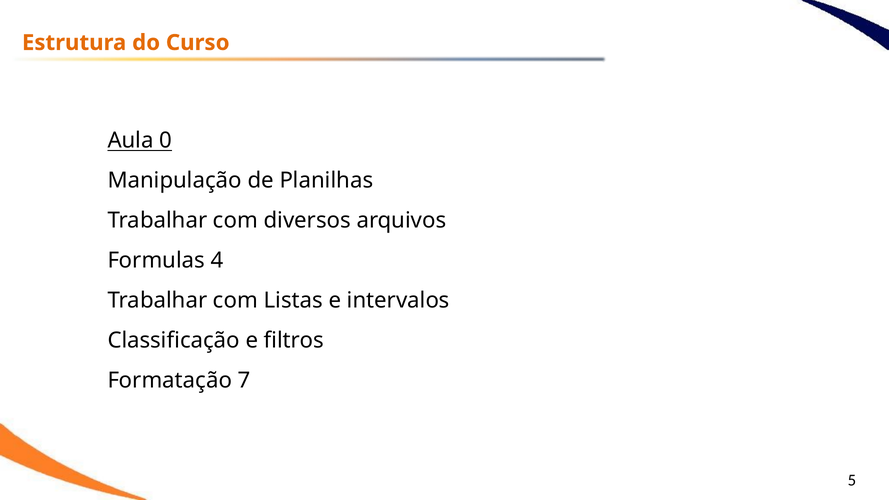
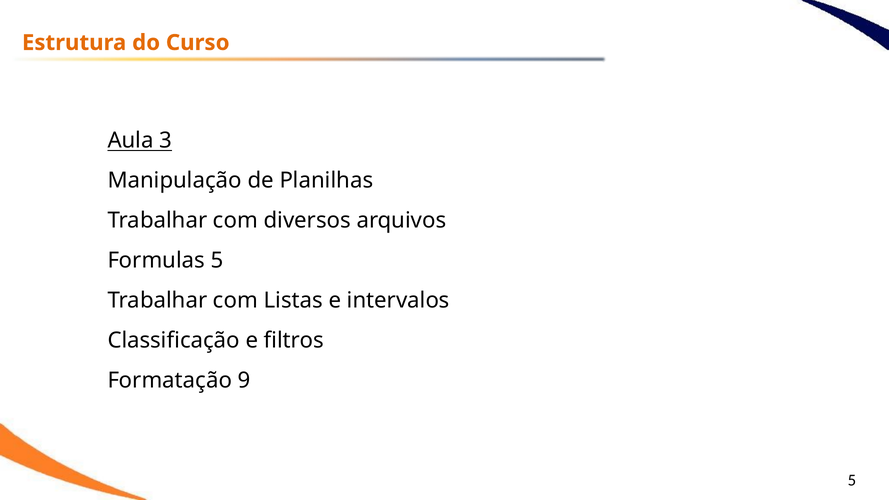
0: 0 -> 3
Formulas 4: 4 -> 5
7: 7 -> 9
